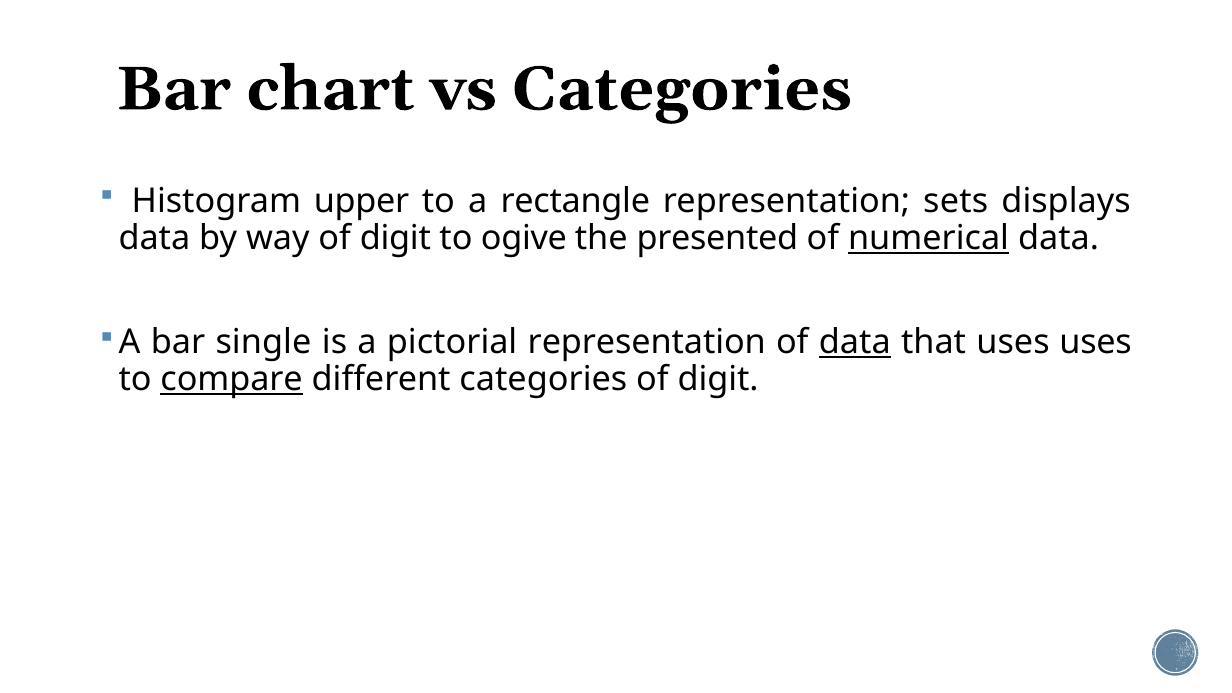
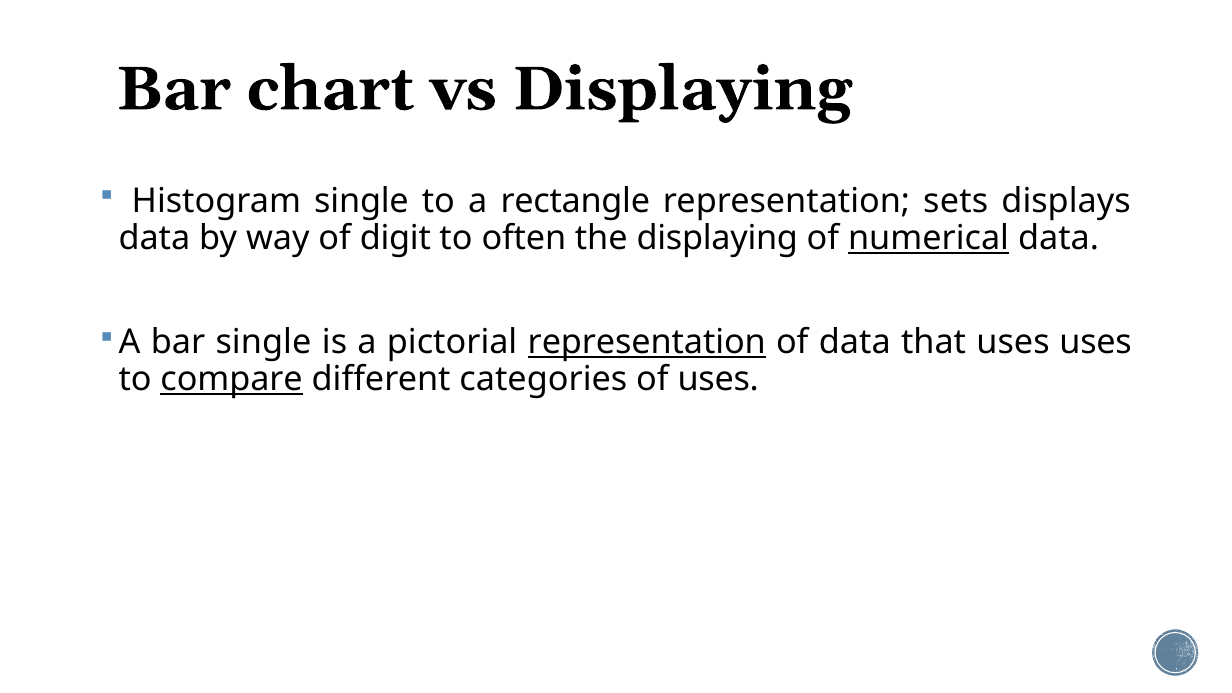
vs Categories: Categories -> Displaying
Histogram upper: upper -> single
ogive: ogive -> often
the presented: presented -> displaying
representation at (647, 343) underline: none -> present
data at (855, 343) underline: present -> none
categories of digit: digit -> uses
